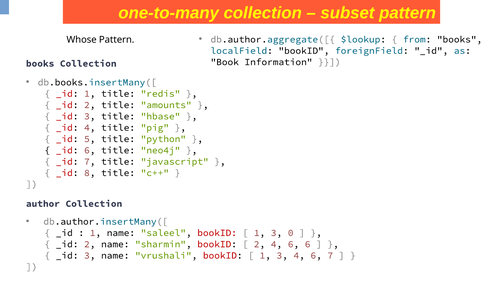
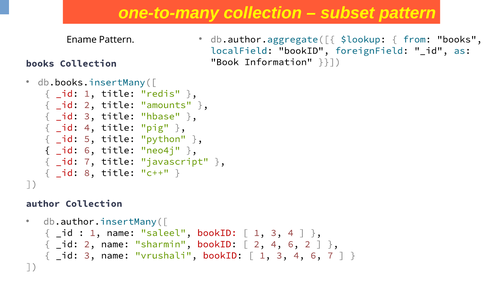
Whose: Whose -> Ename
0 at (291, 233): 0 -> 4
6 6: 6 -> 2
